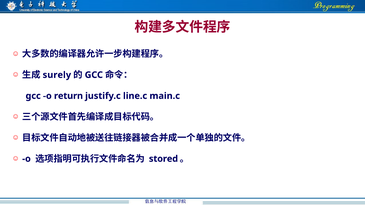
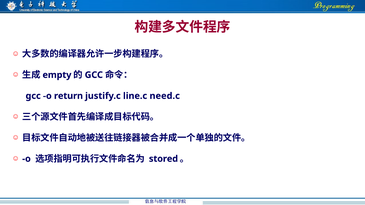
surely: surely -> empty
main.c: main.c -> need.c
